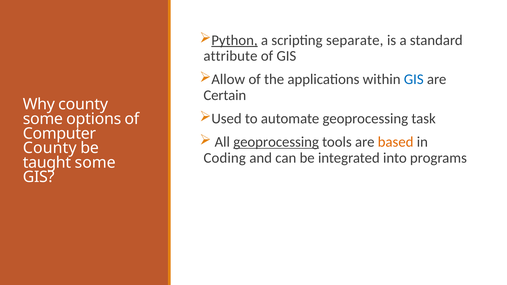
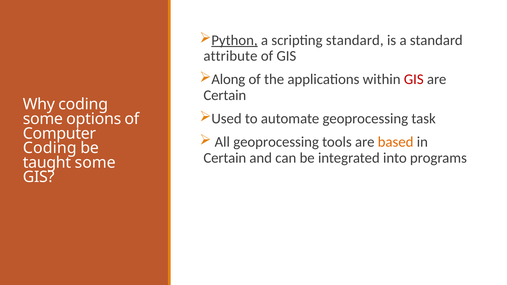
scripting separate: separate -> standard
Allow: Allow -> Along
GIS at (414, 79) colour: blue -> red
Why county: county -> coding
geoprocessing at (276, 142) underline: present -> none
County at (50, 148): County -> Coding
Coding at (225, 158): Coding -> Certain
